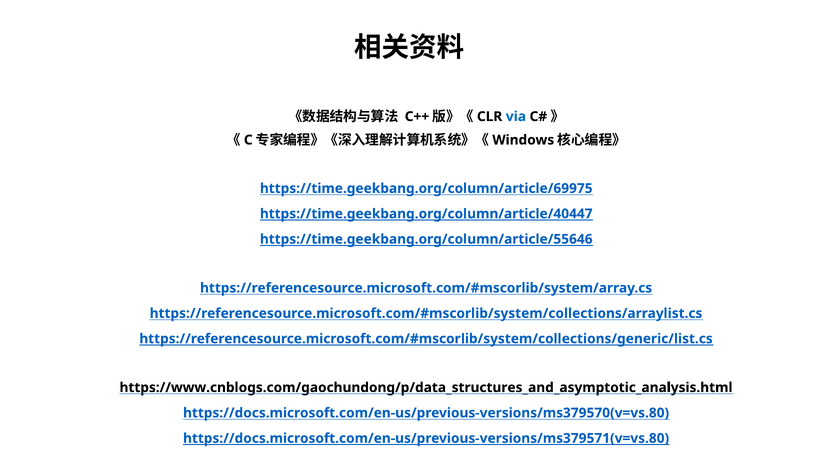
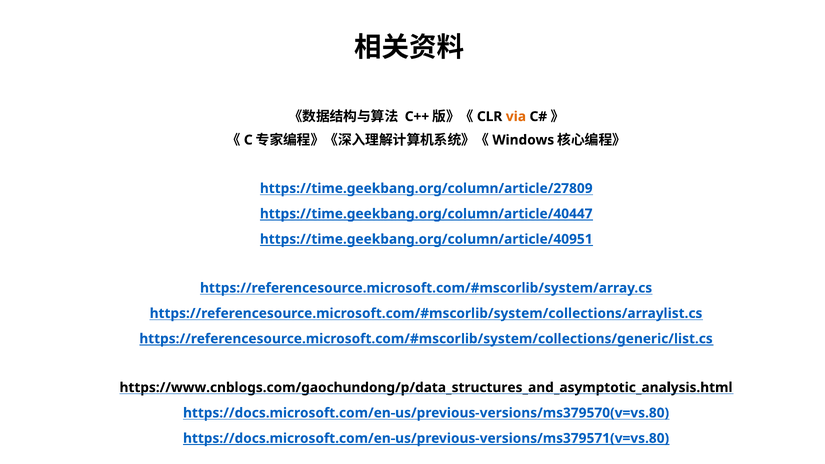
via colour: blue -> orange
https://time.geekbang.org/column/article/69975: https://time.geekbang.org/column/article/69975 -> https://time.geekbang.org/column/article/27809
https://time.geekbang.org/column/article/55646: https://time.geekbang.org/column/article/55646 -> https://time.geekbang.org/column/article/40951
